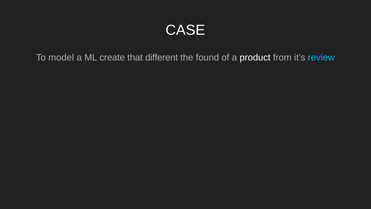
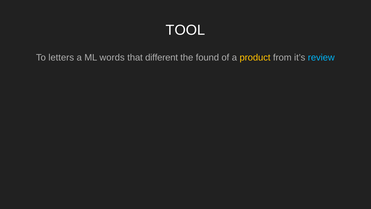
CASE: CASE -> TOOL
model: model -> letters
create: create -> words
product colour: white -> yellow
